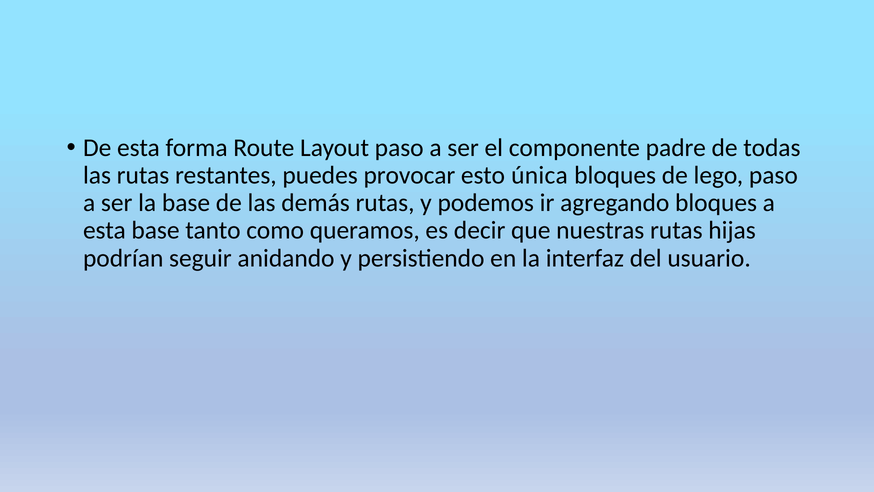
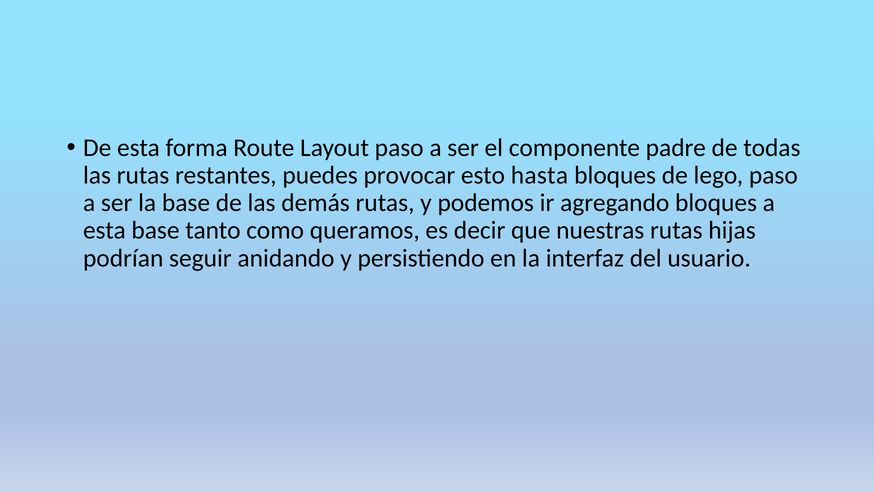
única: única -> hasta
